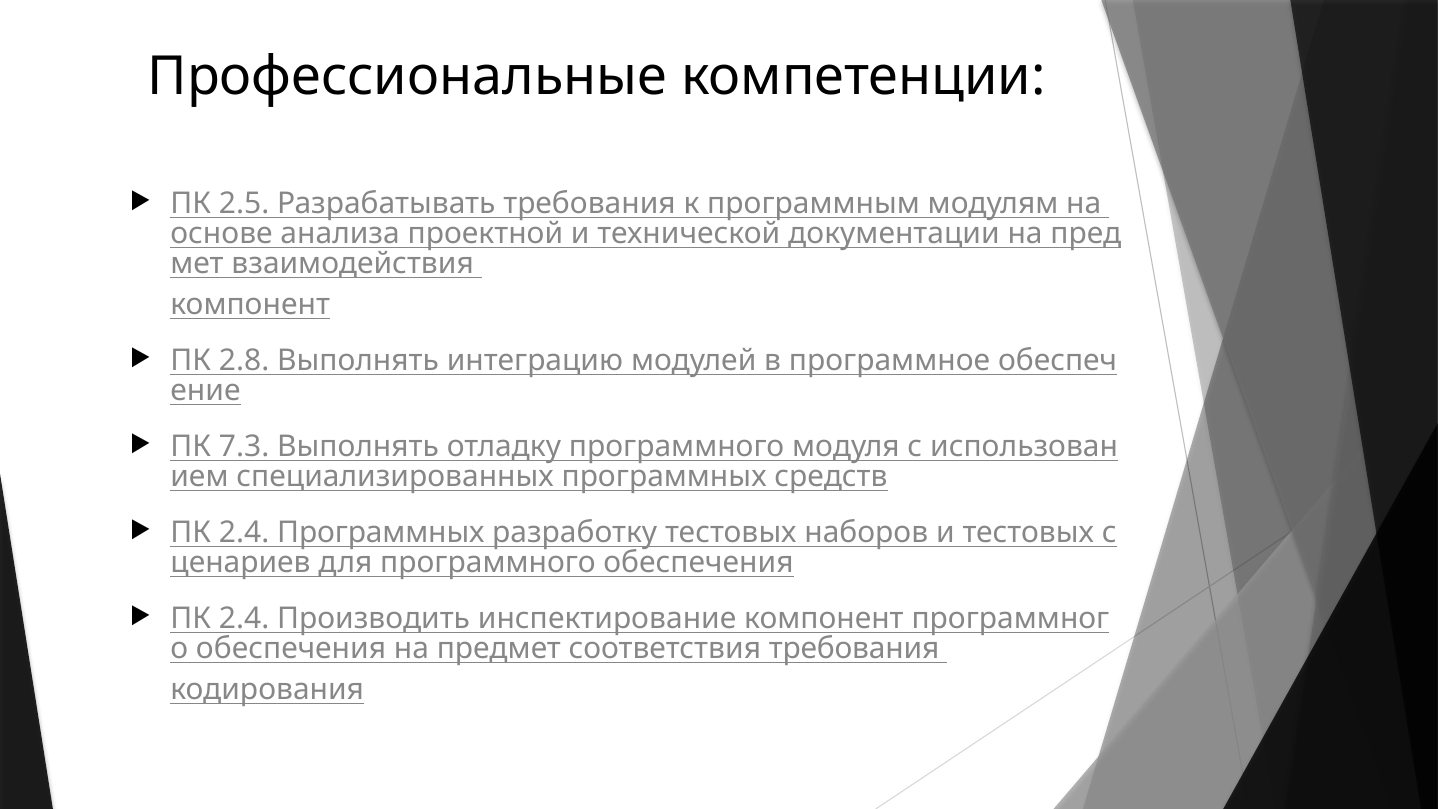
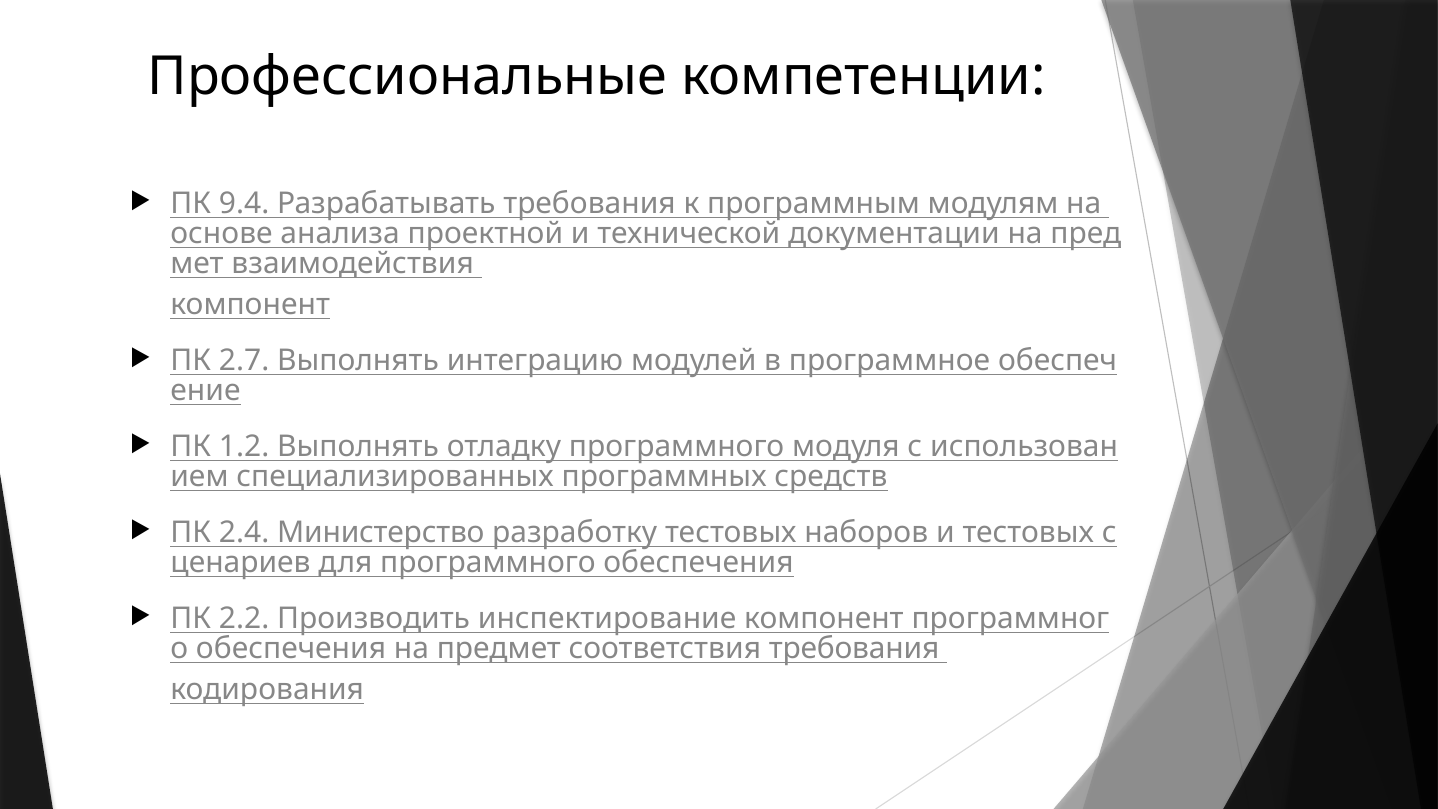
2.5: 2.5 -> 9.4
2.8: 2.8 -> 2.7
7.3: 7.3 -> 1.2
2.4 Программных: Программных -> Министерство
2.4 at (244, 619): 2.4 -> 2.2
